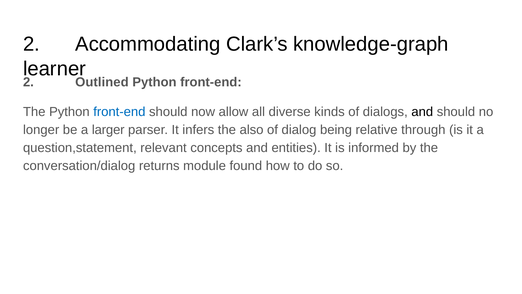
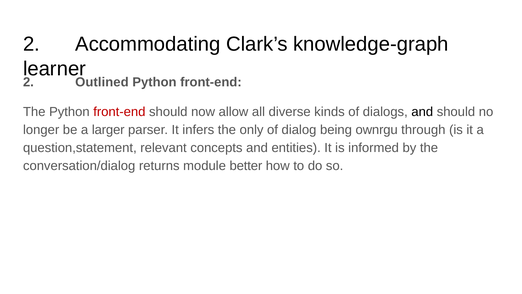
front-end at (119, 112) colour: blue -> red
also: also -> only
relative: relative -> ownrgu
found: found -> better
